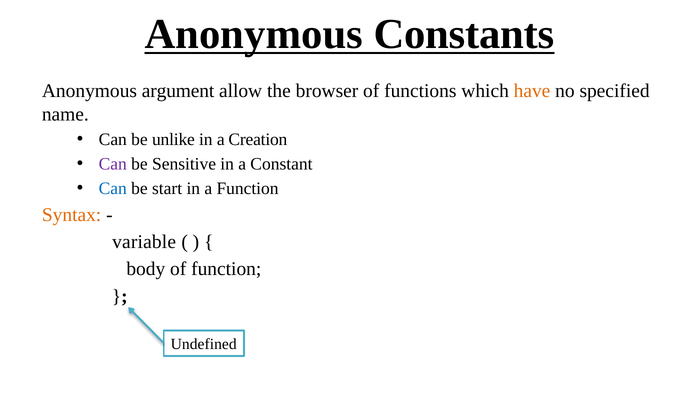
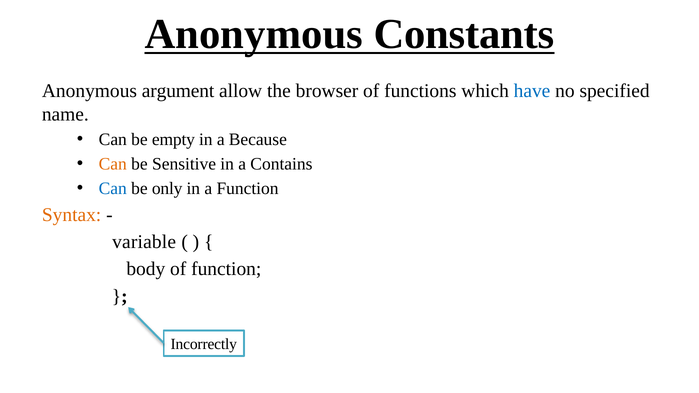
have colour: orange -> blue
unlike: unlike -> empty
Creation: Creation -> Because
Can at (113, 164) colour: purple -> orange
Constant: Constant -> Contains
start: start -> only
Undefined: Undefined -> Incorrectly
